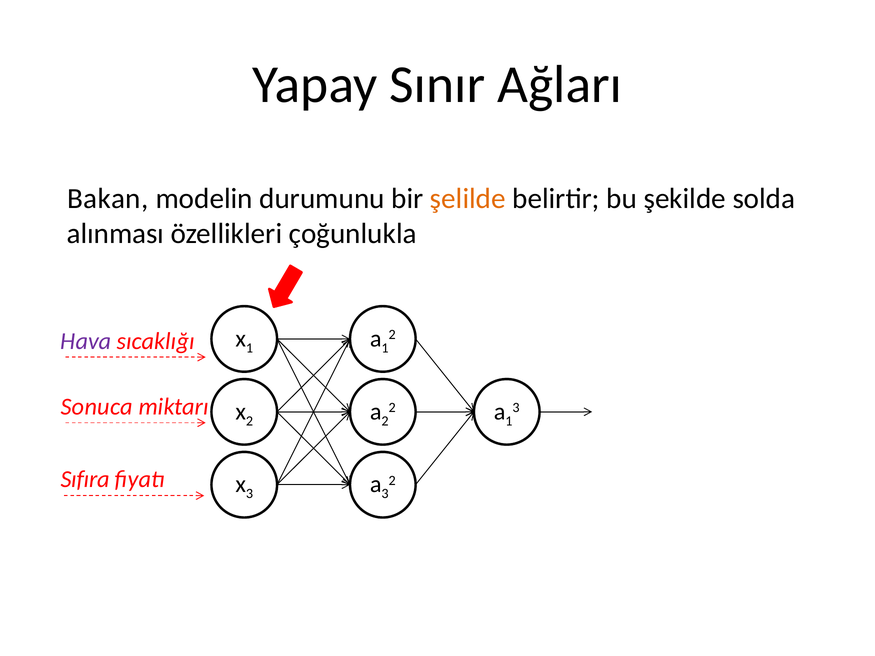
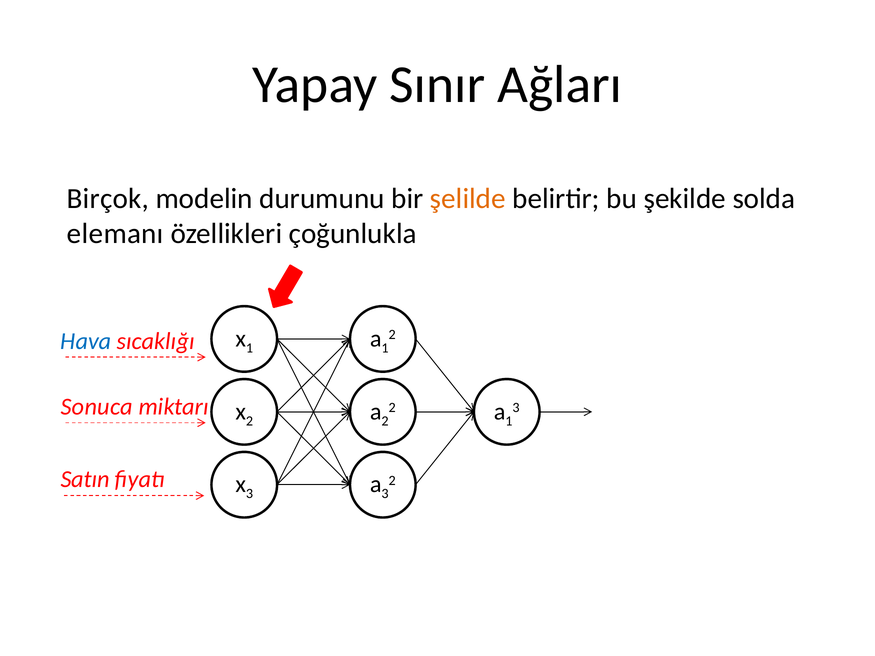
Bakan: Bakan -> Birçok
alınması: alınması -> elemanı
Hava colour: purple -> blue
Sıfıra: Sıfıra -> Satın
